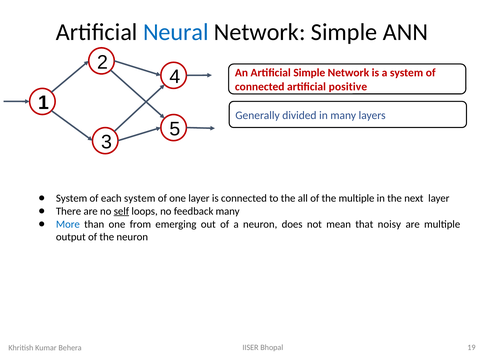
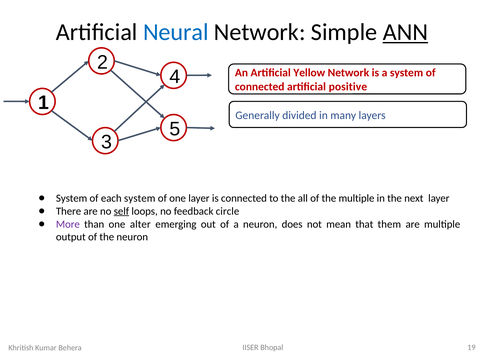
ANN underline: none -> present
Artificial Simple: Simple -> Yellow
feedback many: many -> circle
More colour: blue -> purple
from: from -> alter
noisy: noisy -> them
